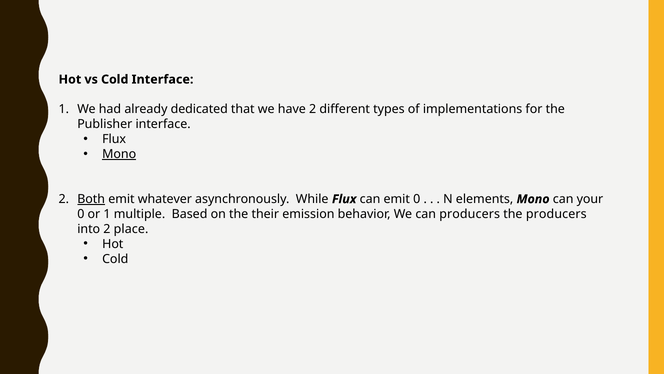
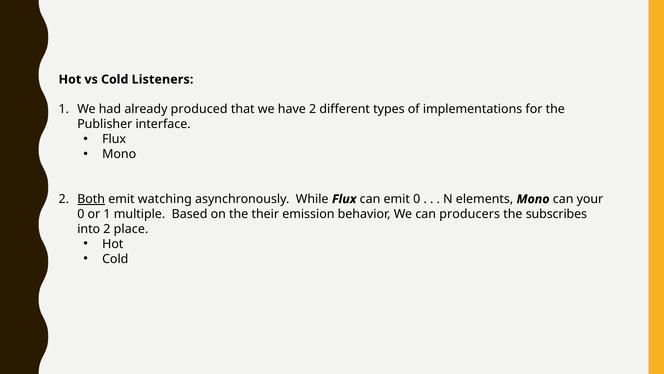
Cold Interface: Interface -> Listeners
dedicated: dedicated -> produced
Mono at (119, 154) underline: present -> none
whatever: whatever -> watching
the producers: producers -> subscribes
